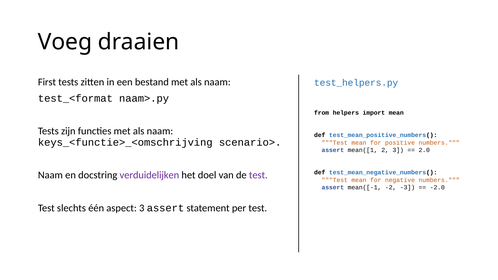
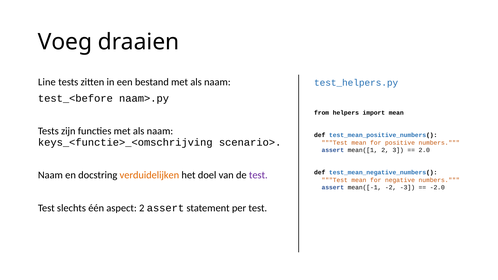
First: First -> Line
test_<format: test_<format -> test_<before
verduidelijken colour: purple -> orange
aspect 3: 3 -> 2
